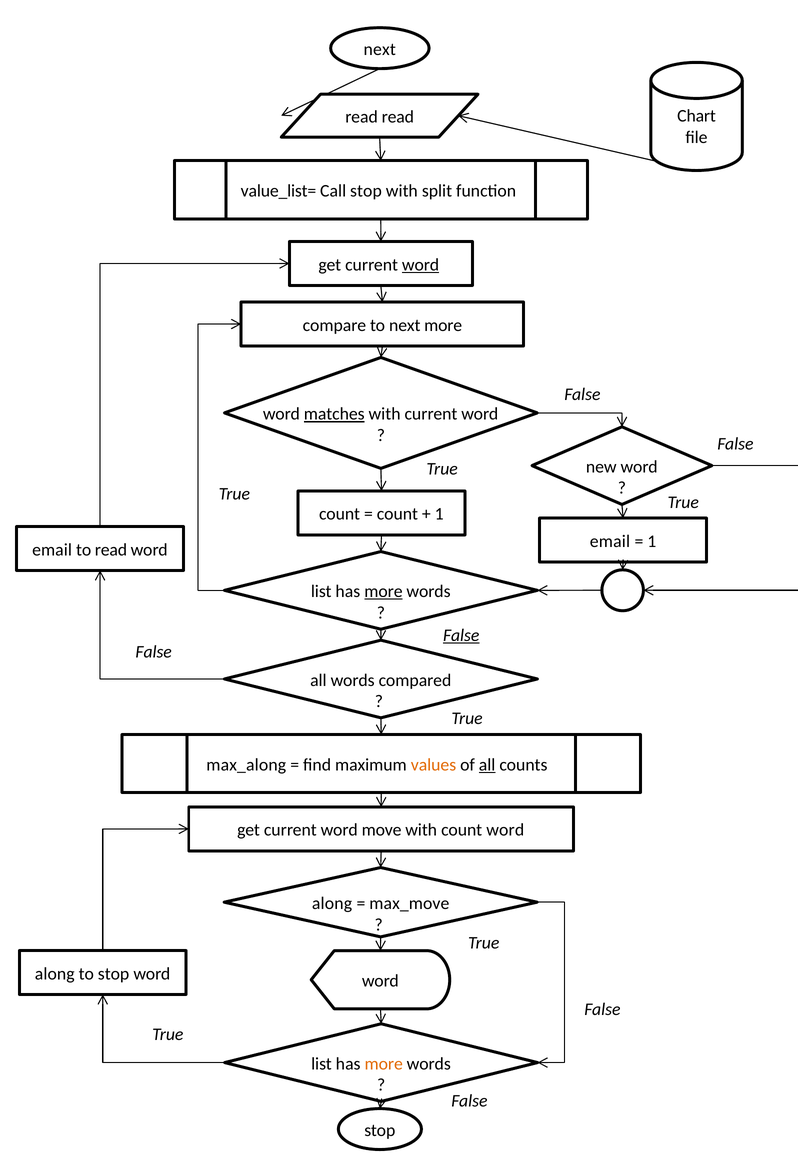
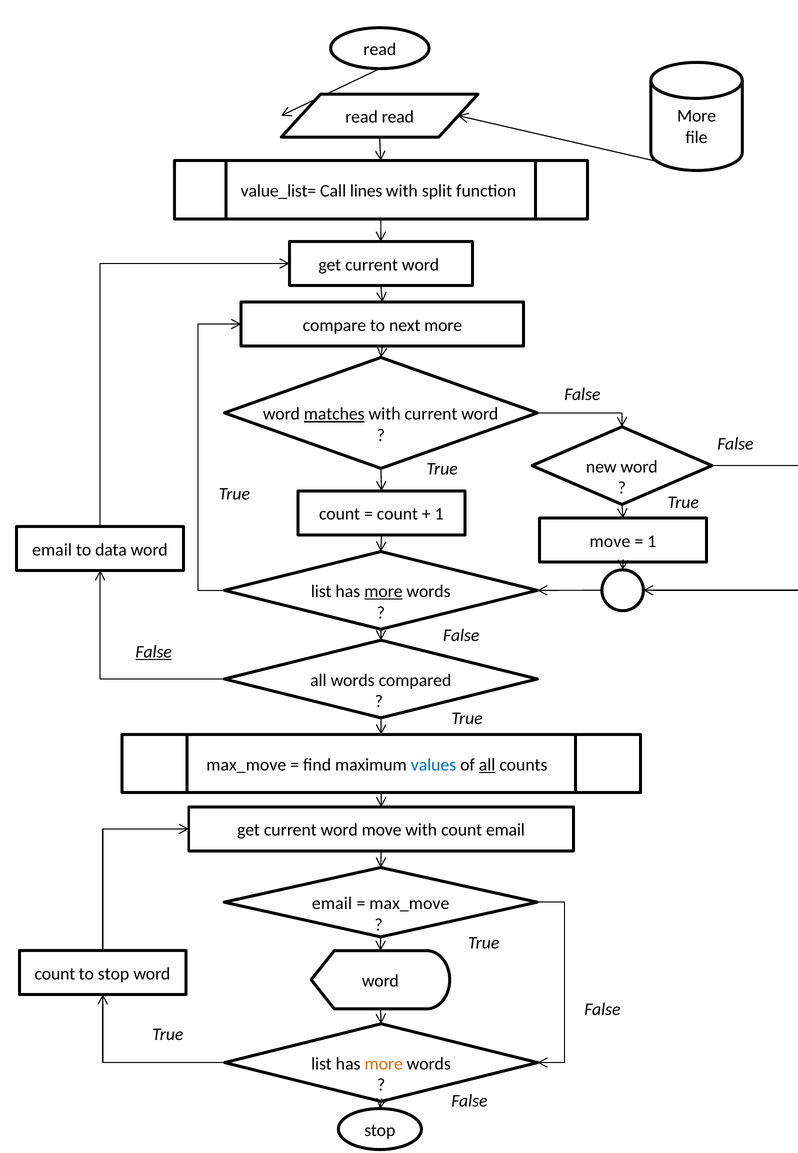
next at (380, 49): next -> read
Chart at (697, 116): Chart -> More
Call stop: stop -> lines
word at (421, 265) underline: present -> none
email at (610, 541): email -> move
to read: read -> data
False at (461, 635) underline: present -> none
False at (154, 652) underline: none -> present
max_along at (246, 765): max_along -> max_move
values colour: orange -> blue
count word: word -> email
along at (332, 903): along -> email
along at (55, 974): along -> count
